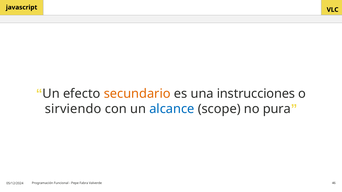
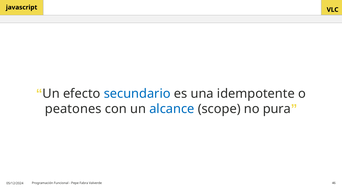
secundario colour: orange -> blue
instrucciones: instrucciones -> idempotente
sirviendo: sirviendo -> peatones
